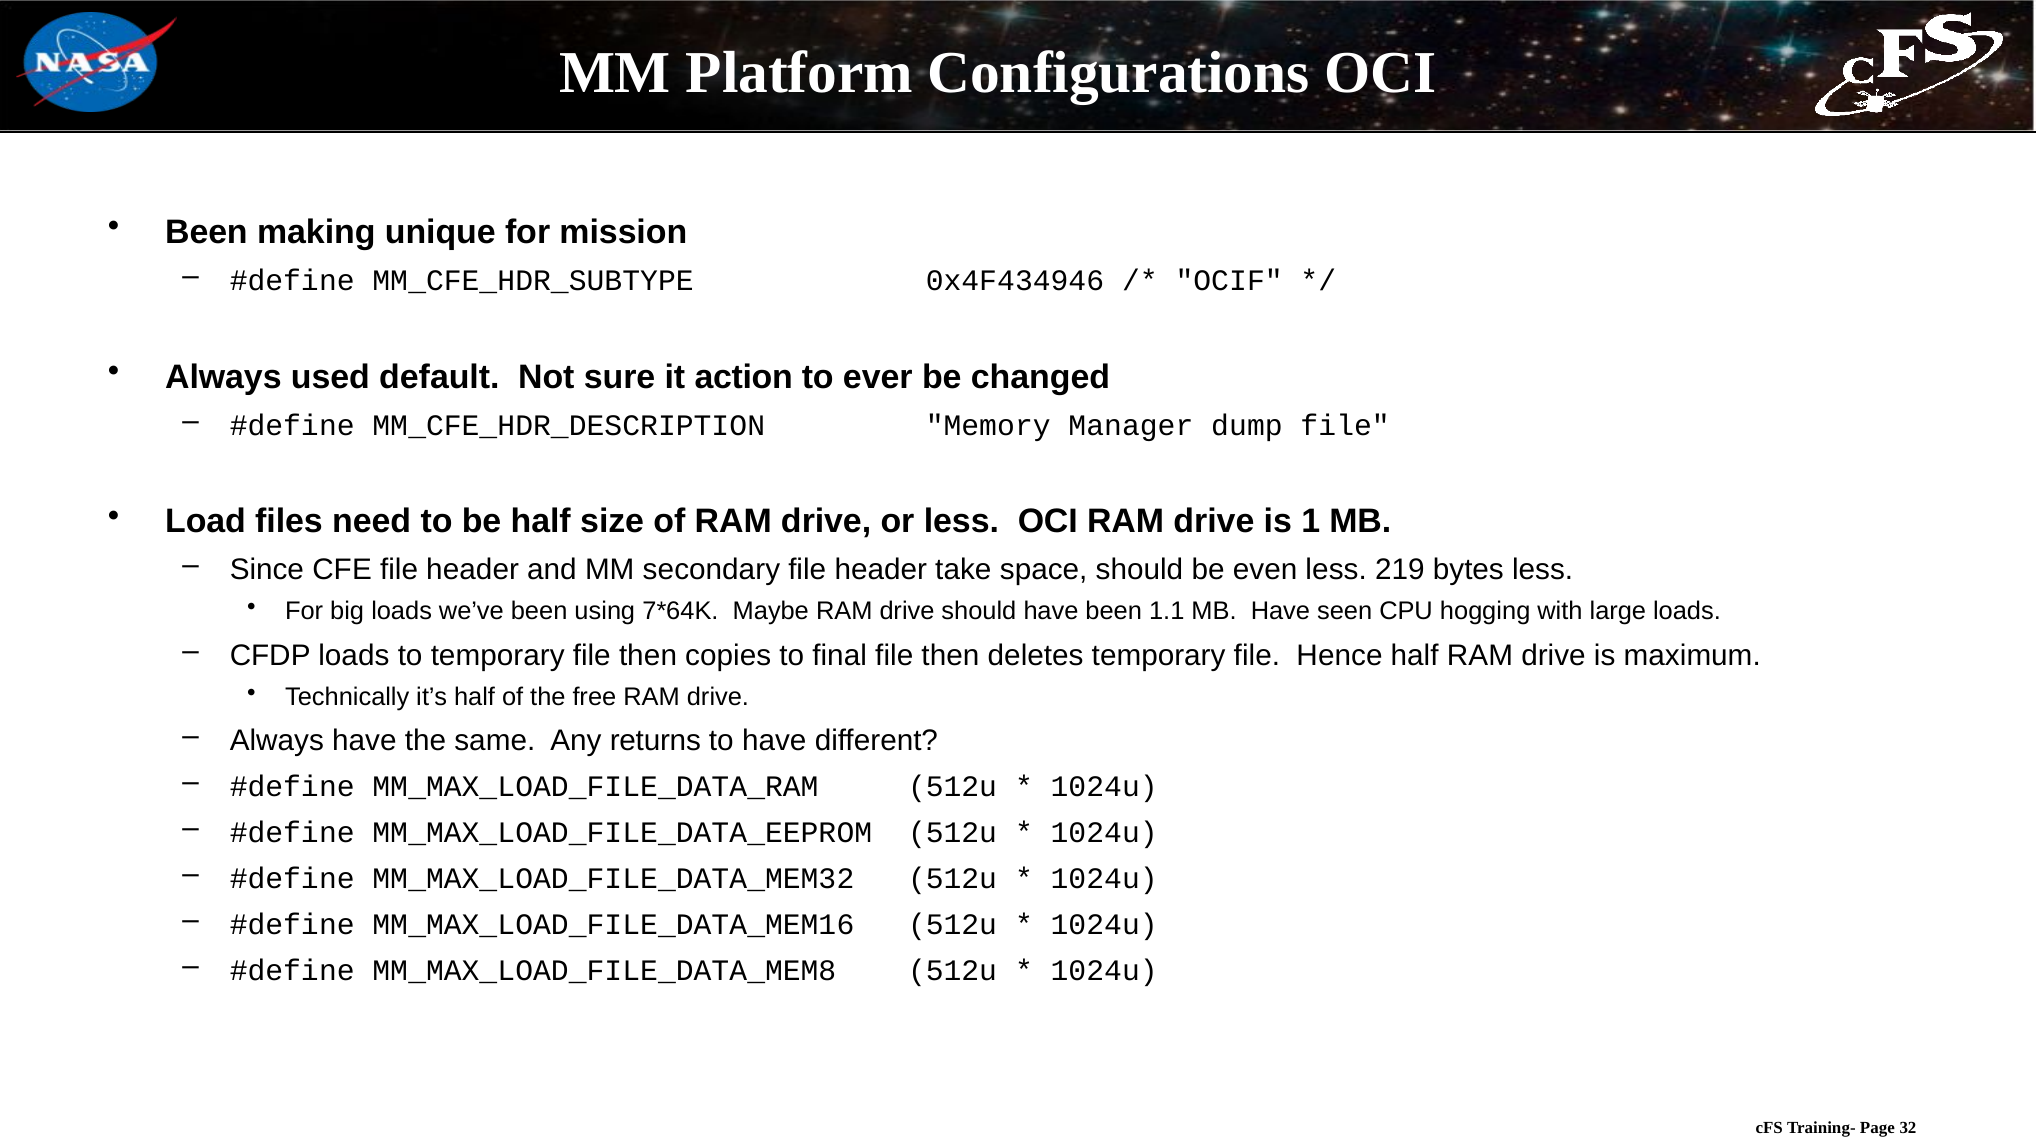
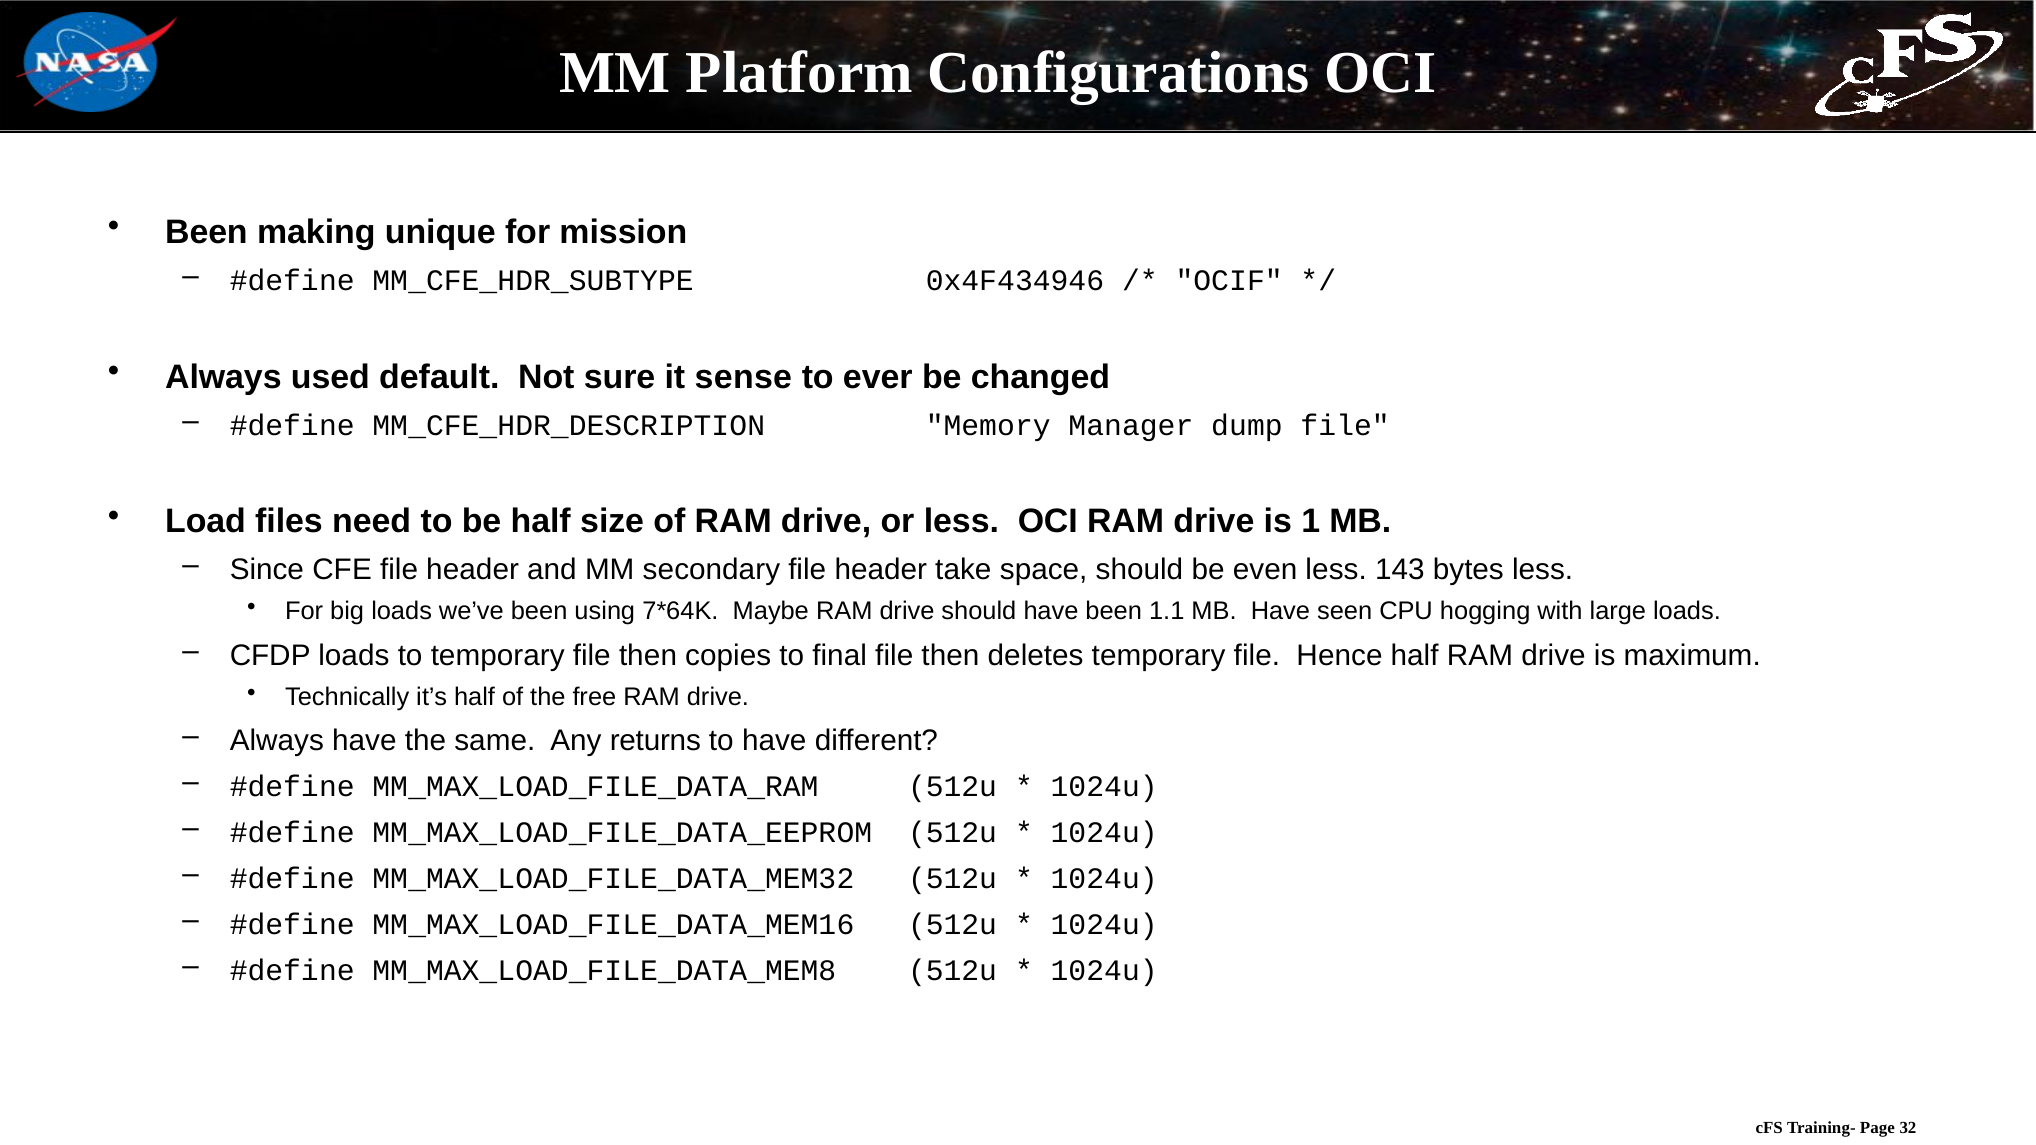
action: action -> sense
219: 219 -> 143
